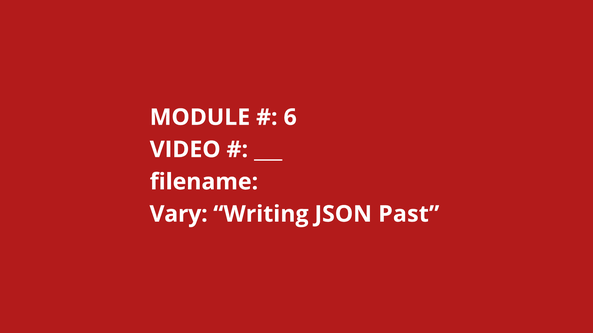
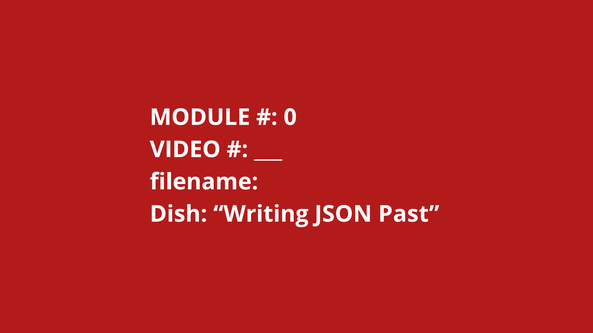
6: 6 -> 0
Vary: Vary -> Dish
